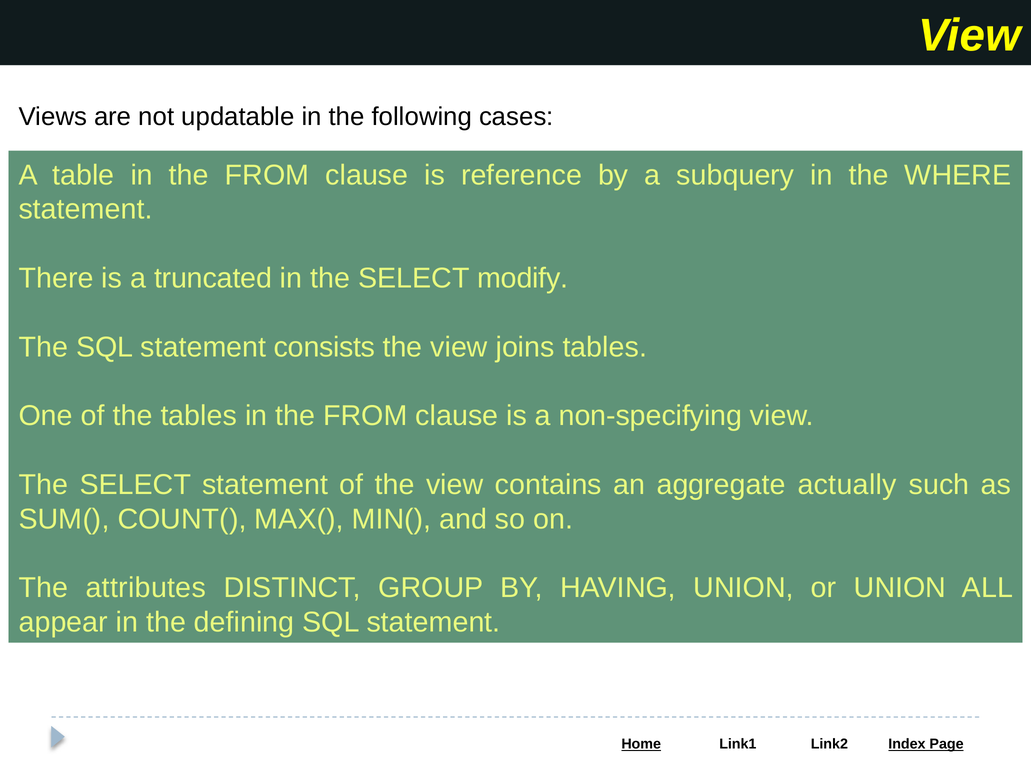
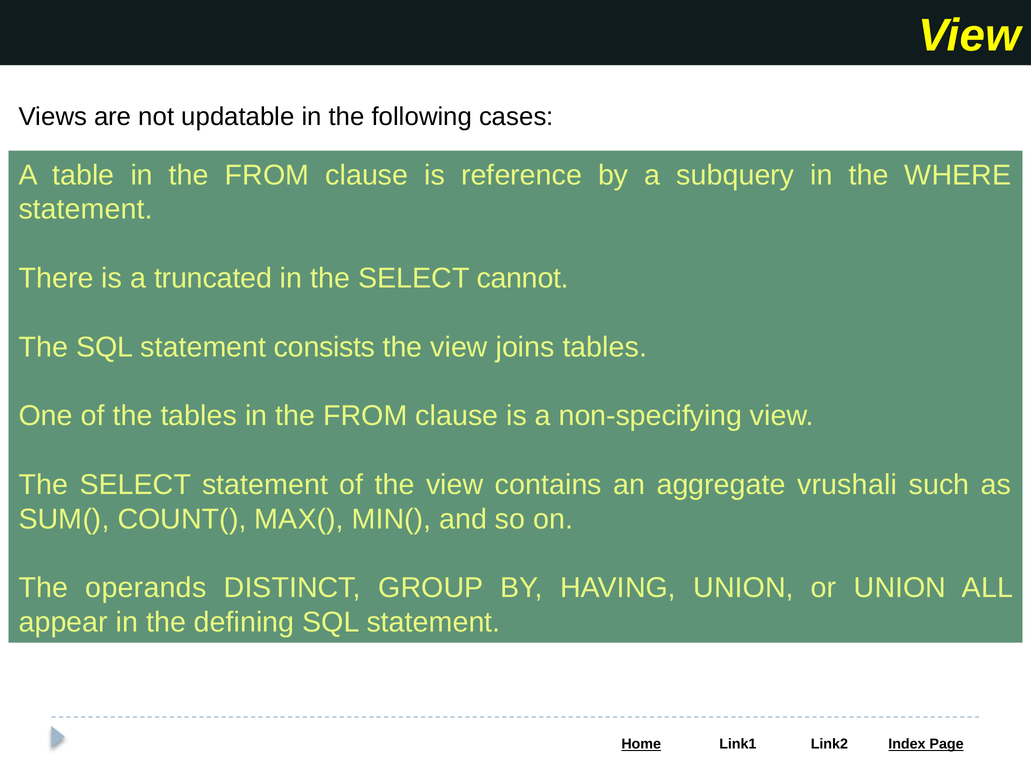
modify: modify -> cannot
actually: actually -> vrushali
attributes: attributes -> operands
